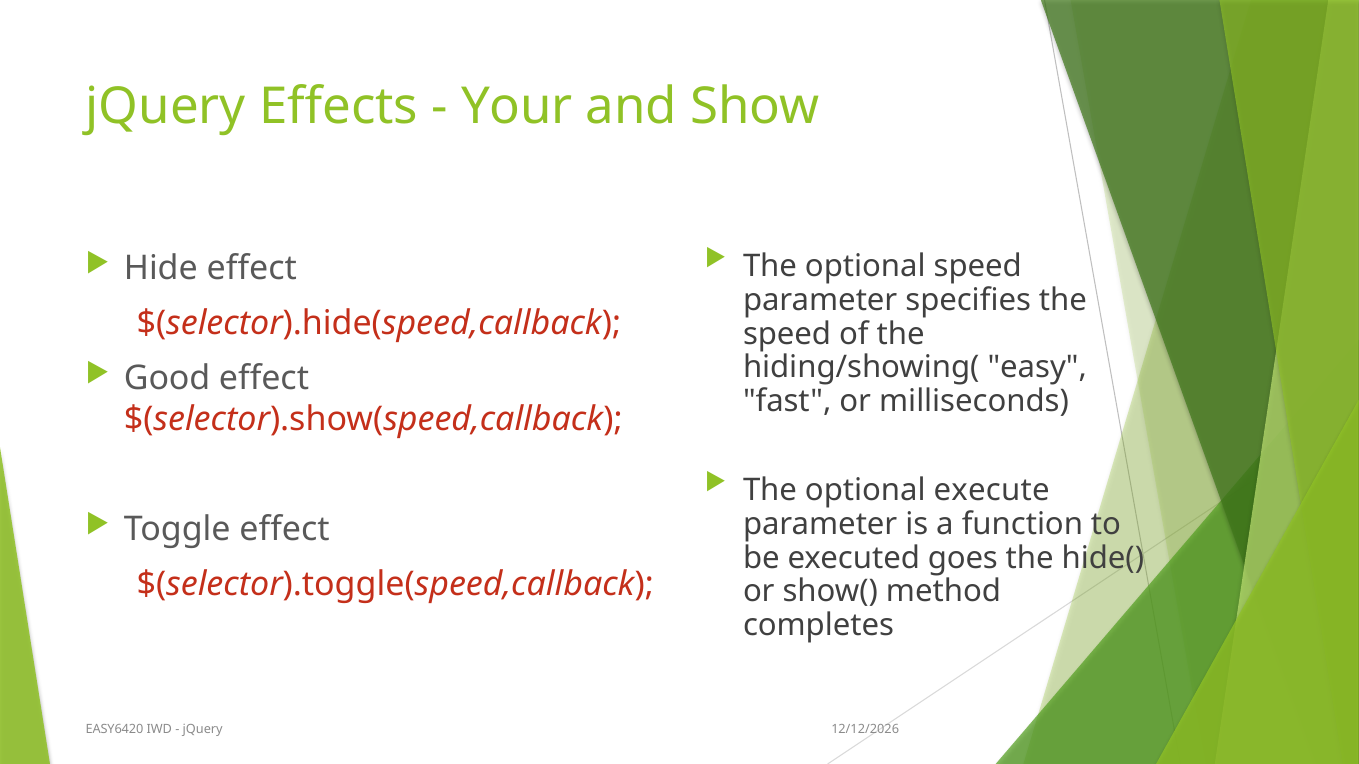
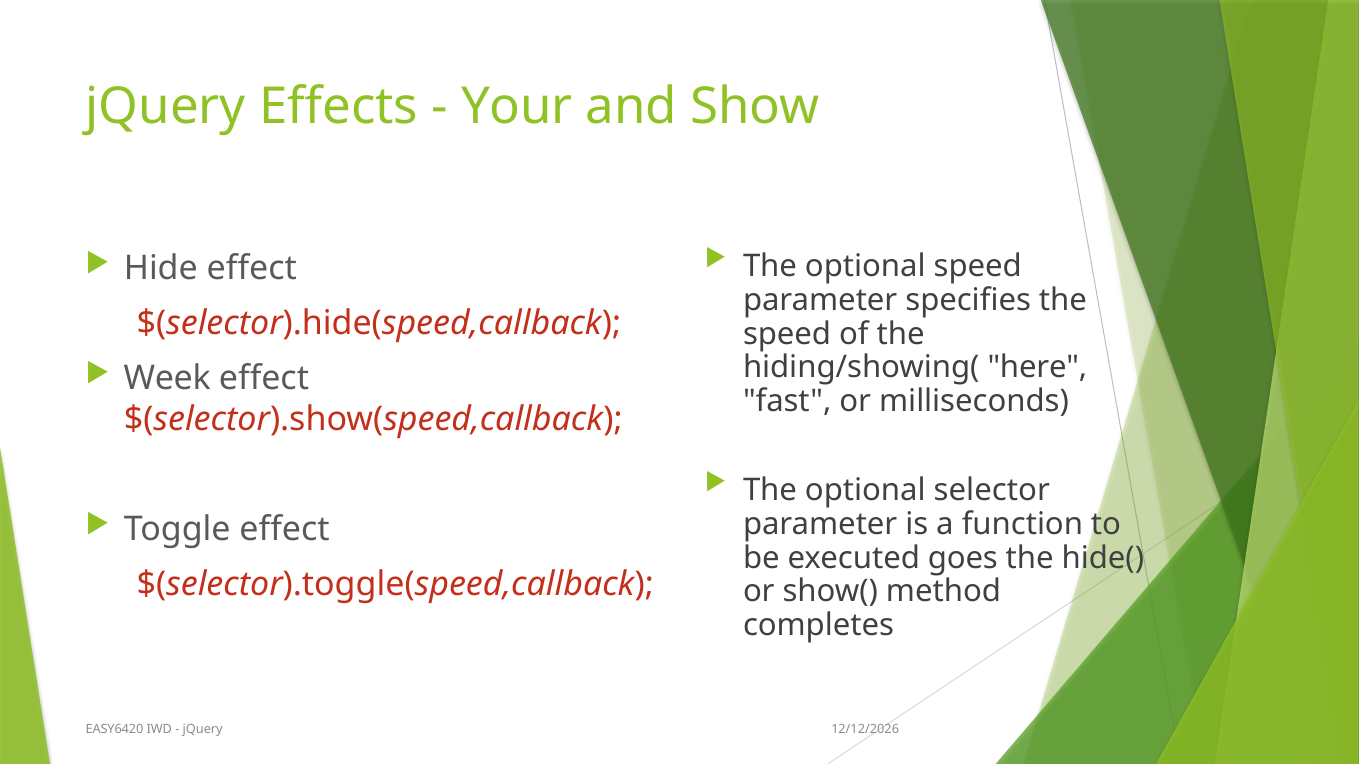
easy: easy -> here
Good: Good -> Week
execute: execute -> selector
